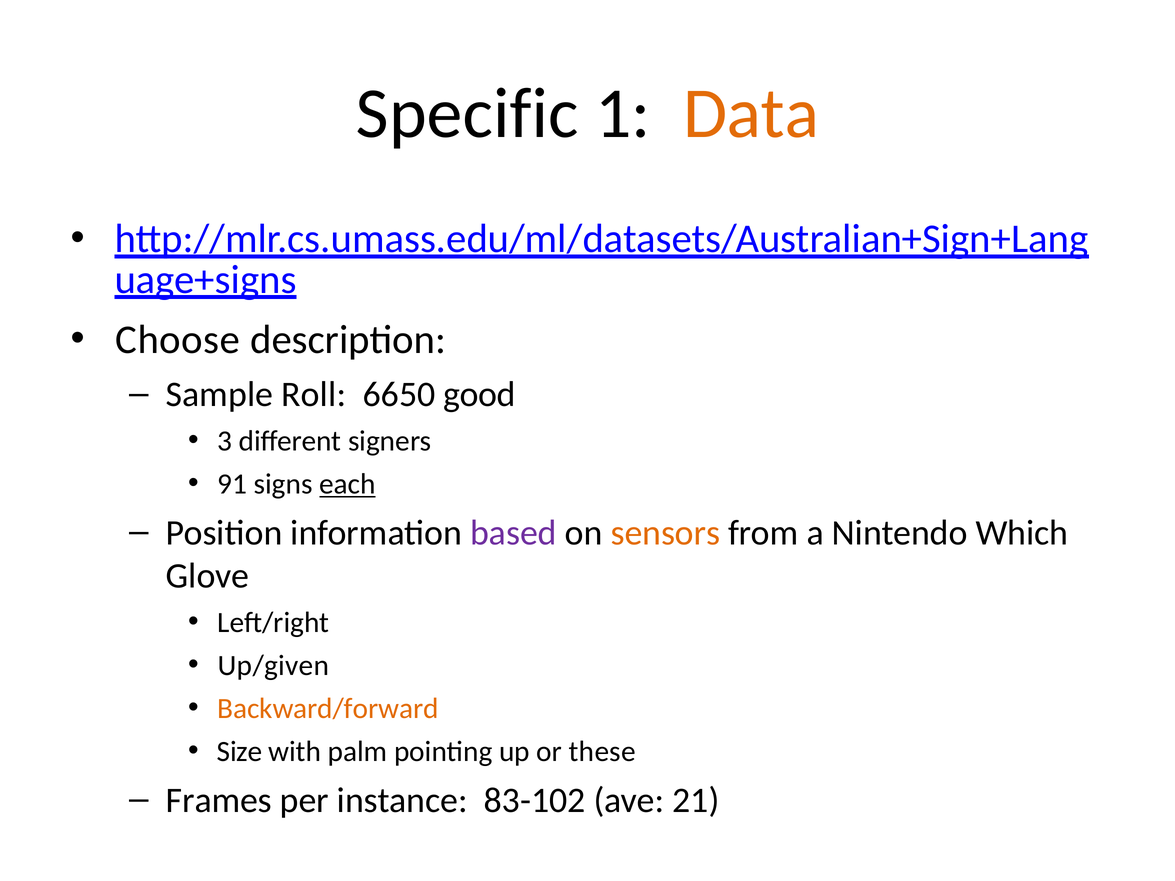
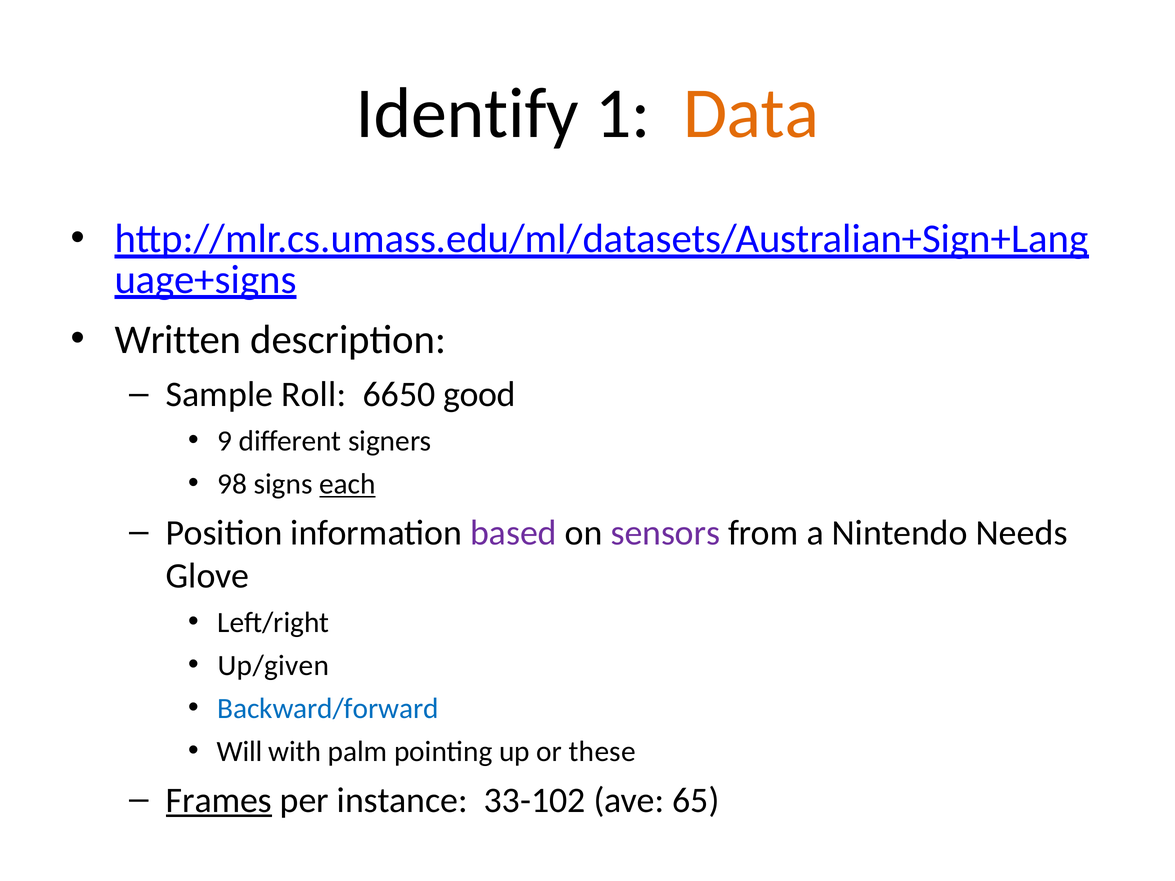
Specific: Specific -> Identify
Choose: Choose -> Written
3: 3 -> 9
91: 91 -> 98
sensors colour: orange -> purple
Which: Which -> Needs
Backward/forward colour: orange -> blue
Size: Size -> Will
Frames underline: none -> present
83-102: 83-102 -> 33-102
21: 21 -> 65
